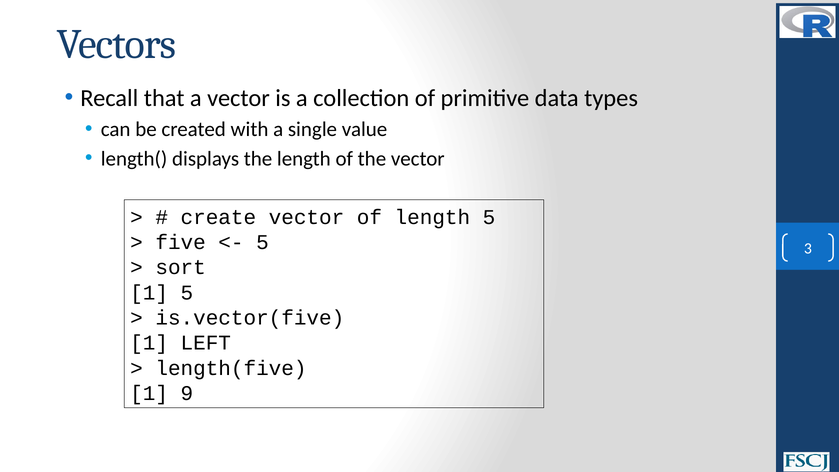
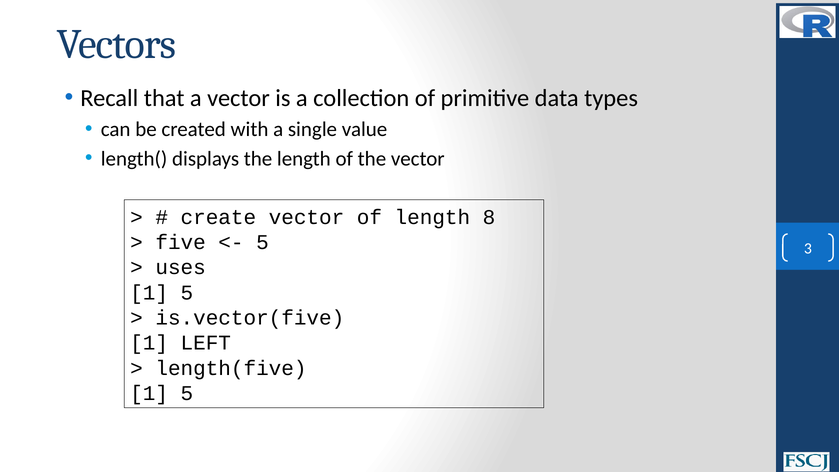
length 5: 5 -> 8
sort: sort -> uses
9 at (187, 393): 9 -> 5
